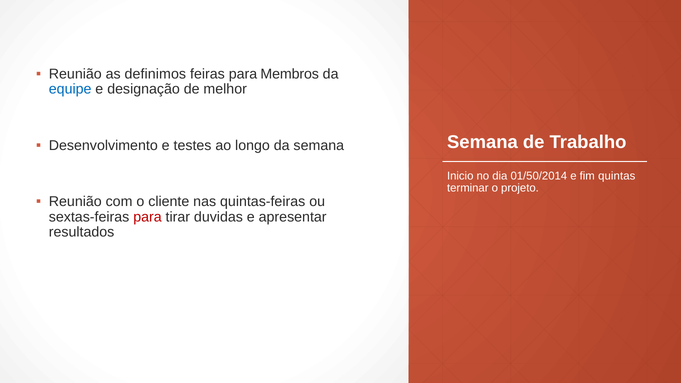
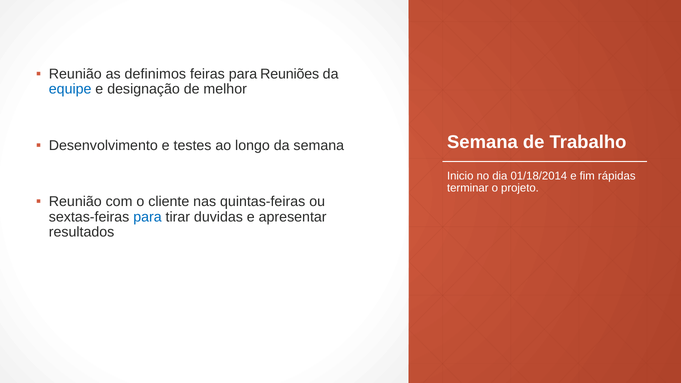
Membros: Membros -> Reuniões
01/50/2014: 01/50/2014 -> 01/18/2014
quintas: quintas -> rápidas
para at (147, 217) colour: red -> blue
